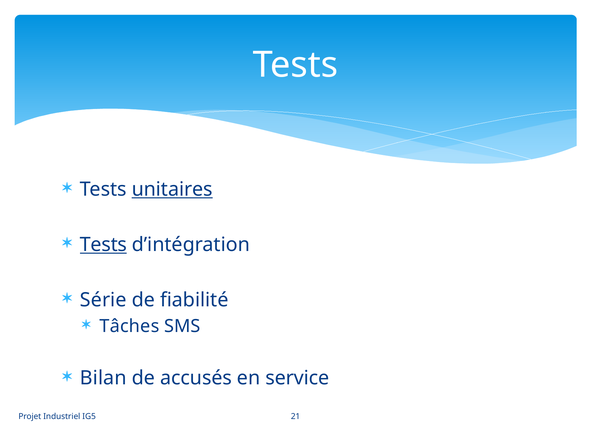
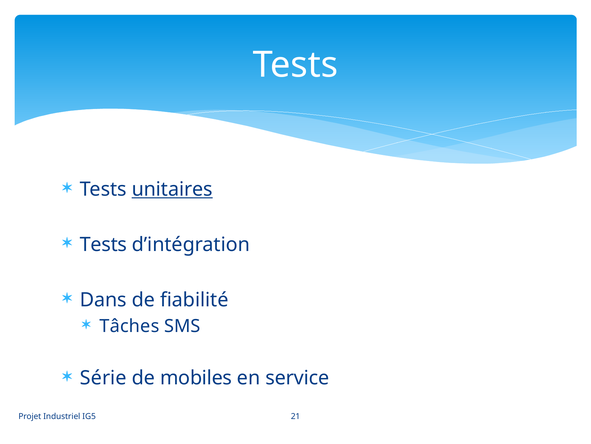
Tests at (103, 244) underline: present -> none
Série: Série -> Dans
Bilan: Bilan -> Série
accusés: accusés -> mobiles
